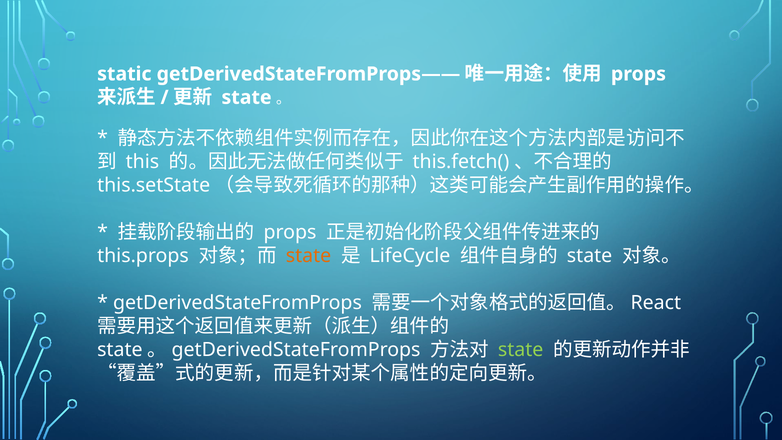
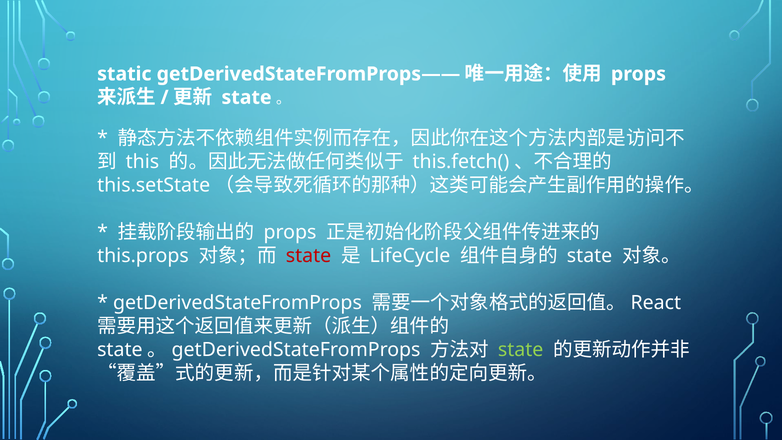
state at (309, 256) colour: orange -> red
